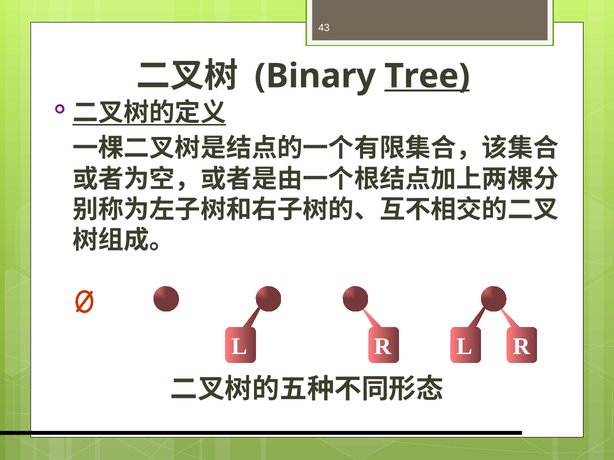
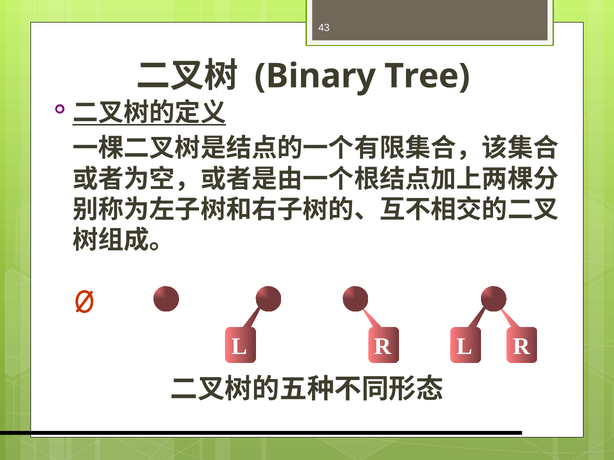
Tree underline: present -> none
